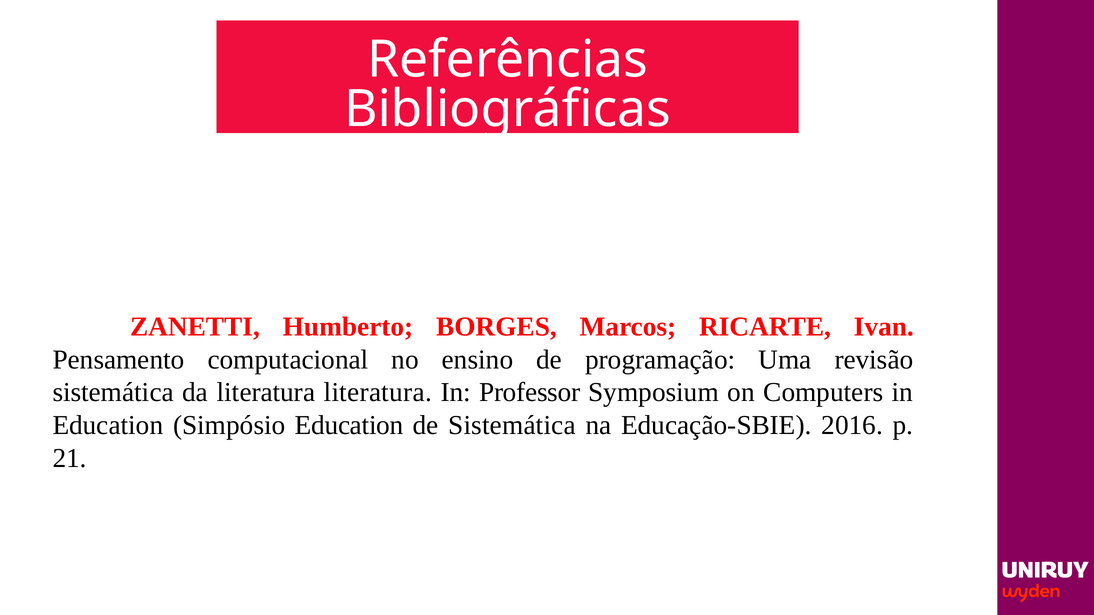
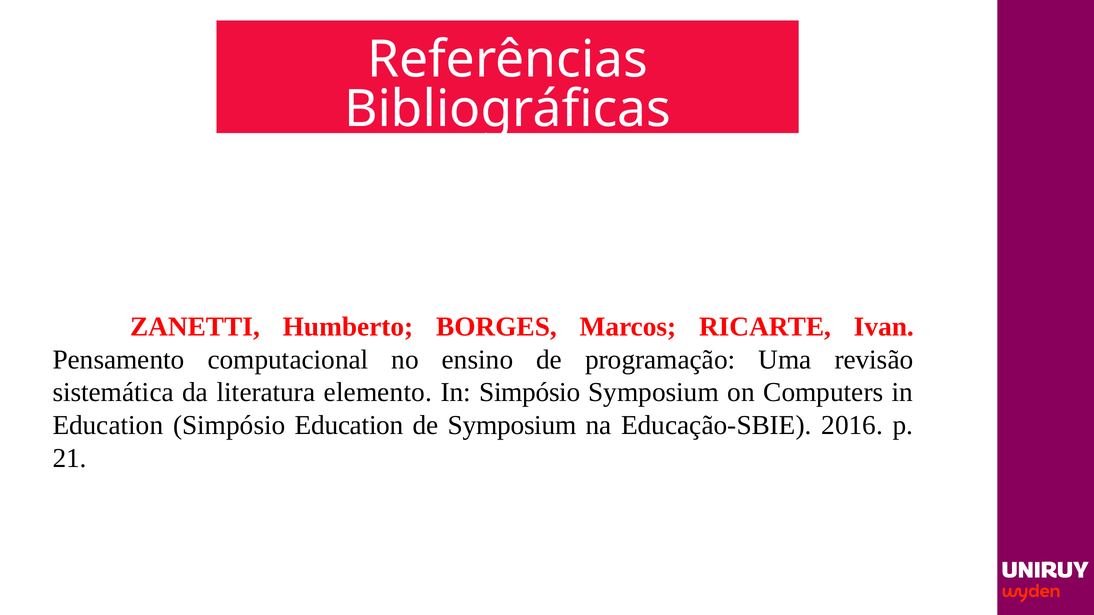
literatura literatura: literatura -> elemento
In Professor: Professor -> Simpósio
de Sistemática: Sistemática -> Symposium
